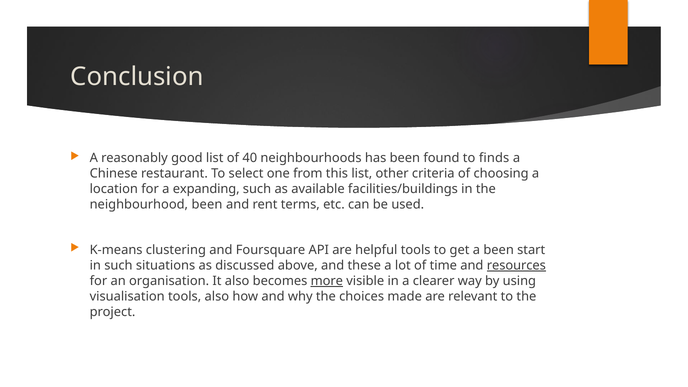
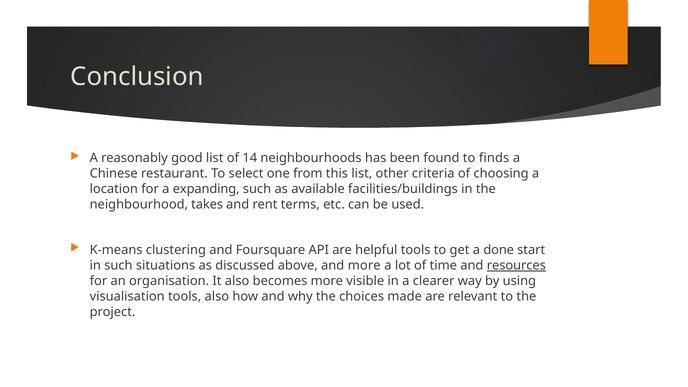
40: 40 -> 14
neighbourhood been: been -> takes
a been: been -> done
and these: these -> more
more at (327, 281) underline: present -> none
